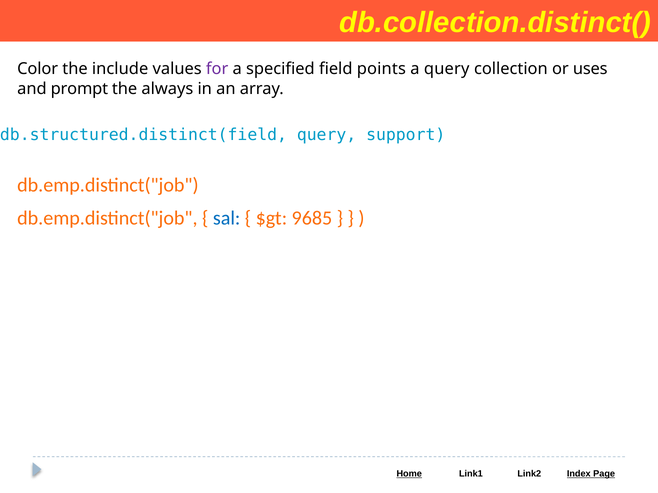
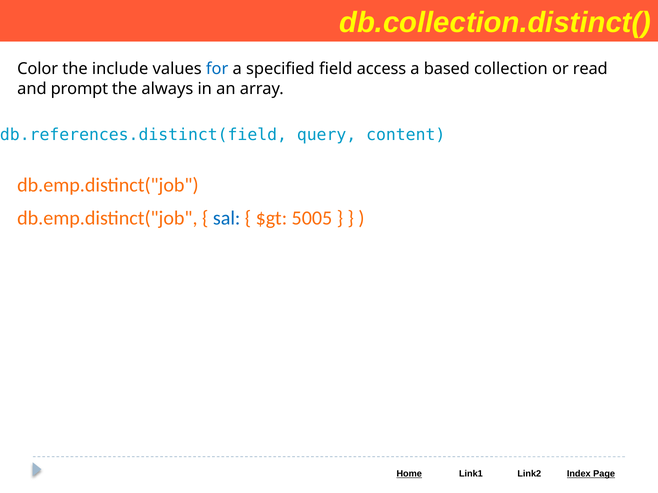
for colour: purple -> blue
points: points -> access
a query: query -> based
uses: uses -> read
db.structured.distinct(field: db.structured.distinct(field -> db.references.distinct(field
support: support -> content
9685: 9685 -> 5005
